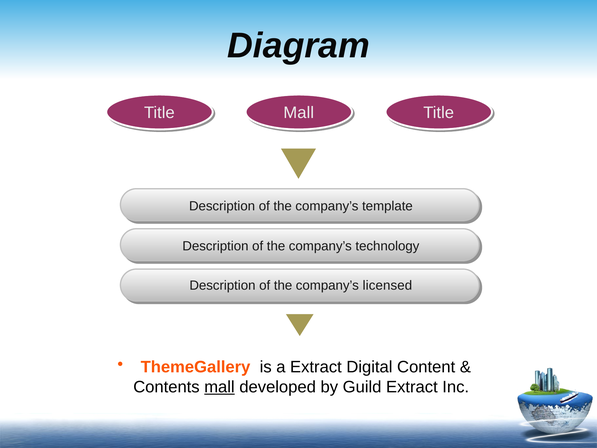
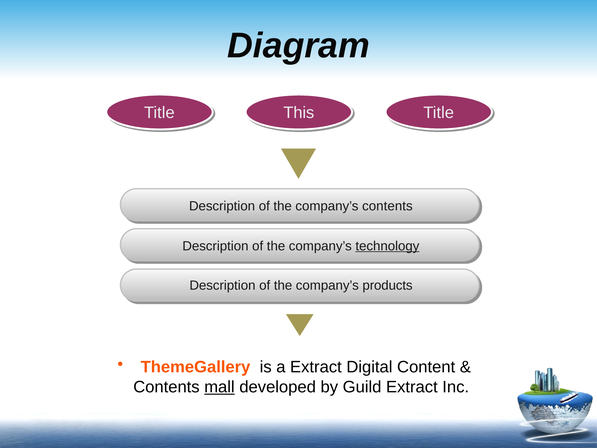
Title Mall: Mall -> This
company’s template: template -> contents
technology underline: none -> present
licensed: licensed -> products
